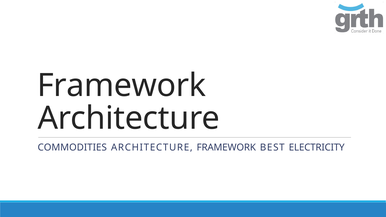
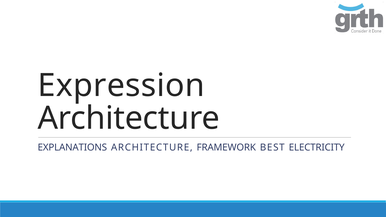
Framework at (122, 85): Framework -> Expression
COMMODITIES: COMMODITIES -> EXPLANATIONS
